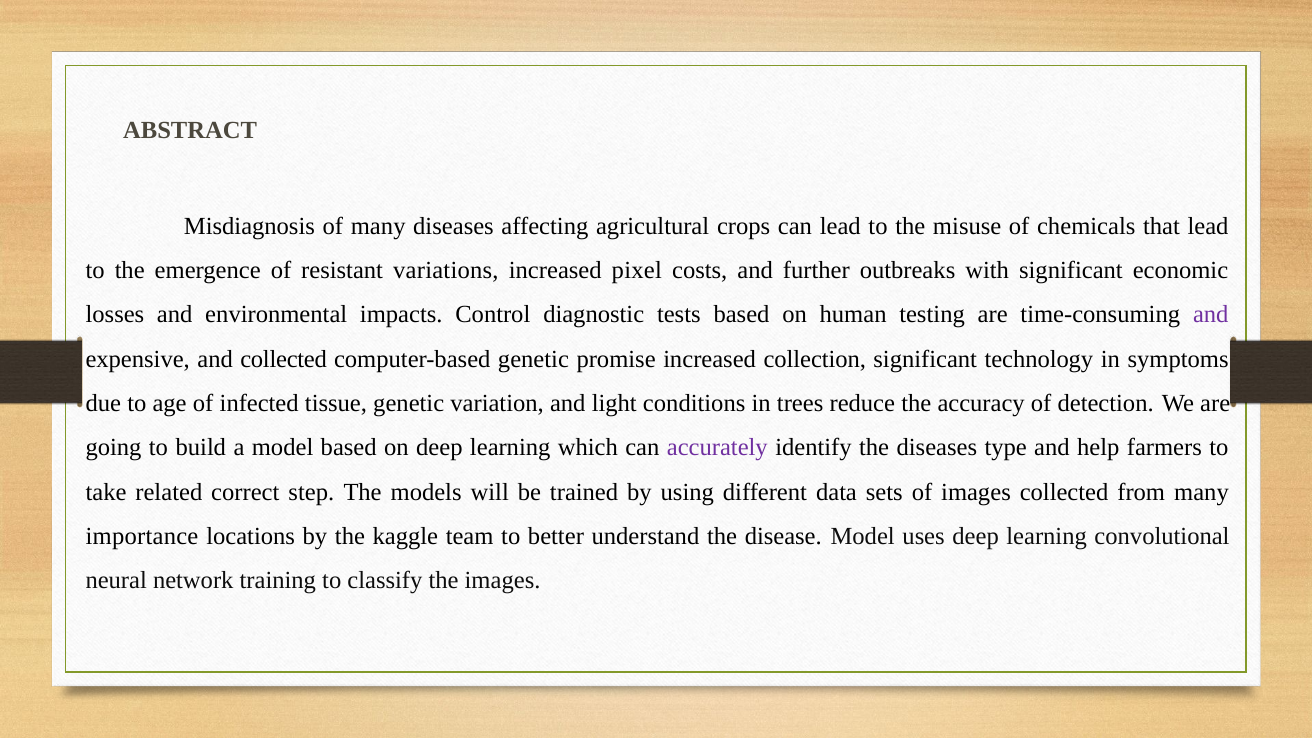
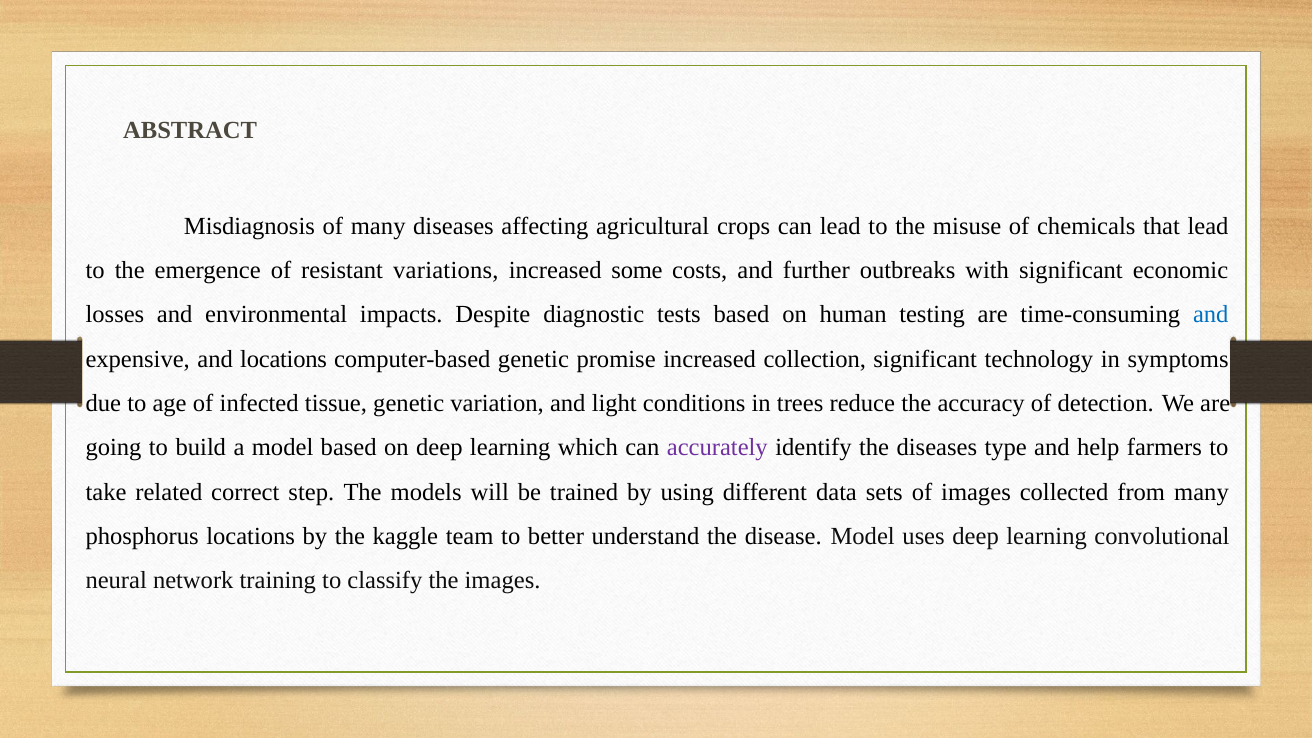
pixel: pixel -> some
Control: Control -> Despite
and at (1211, 315) colour: purple -> blue
and collected: collected -> locations
importance: importance -> phosphorus
